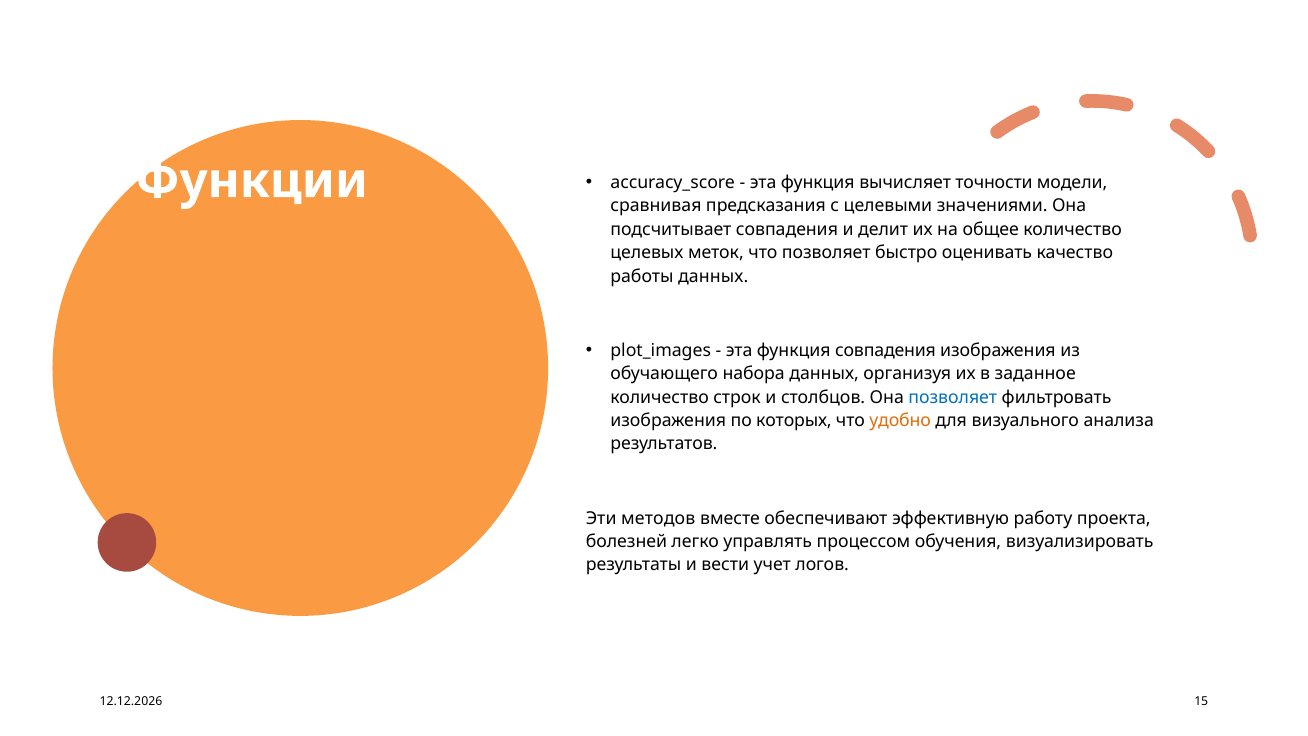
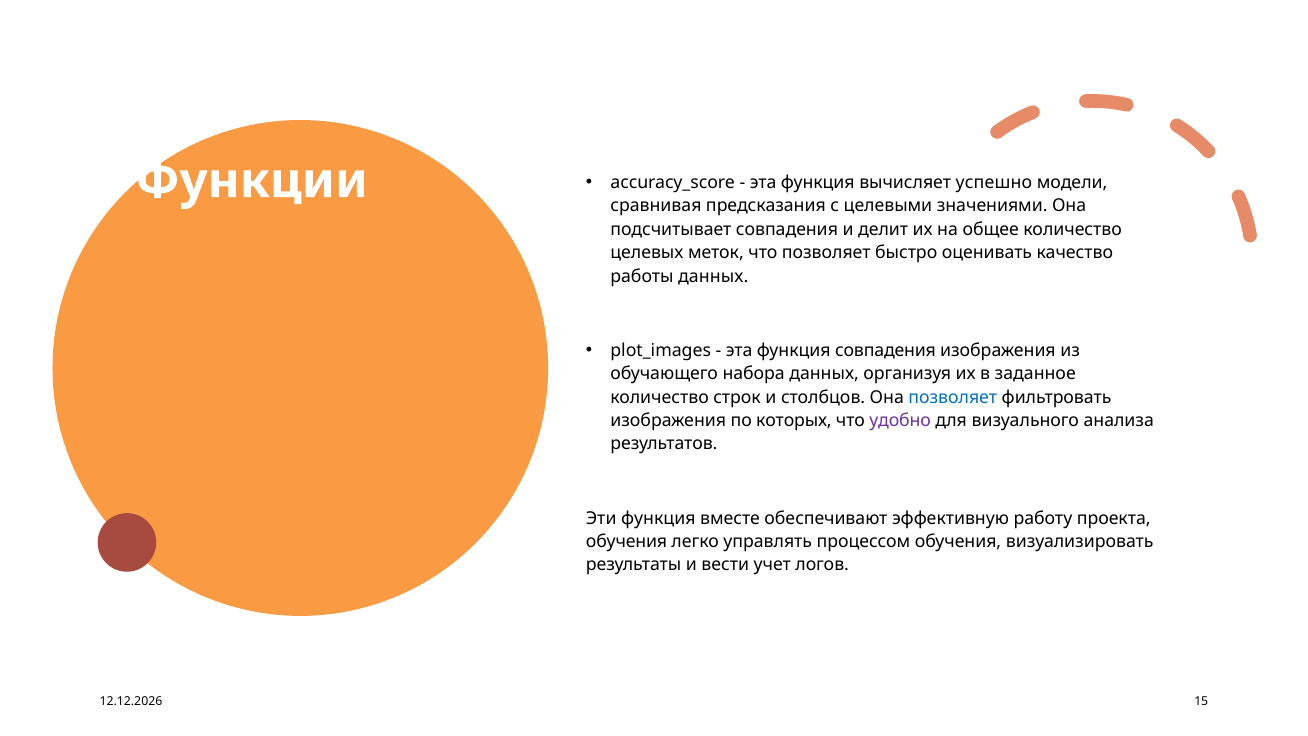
точности: точности -> успешно
удобно colour: orange -> purple
Эти методов: методов -> функция
болезней at (626, 541): болезней -> обучения
